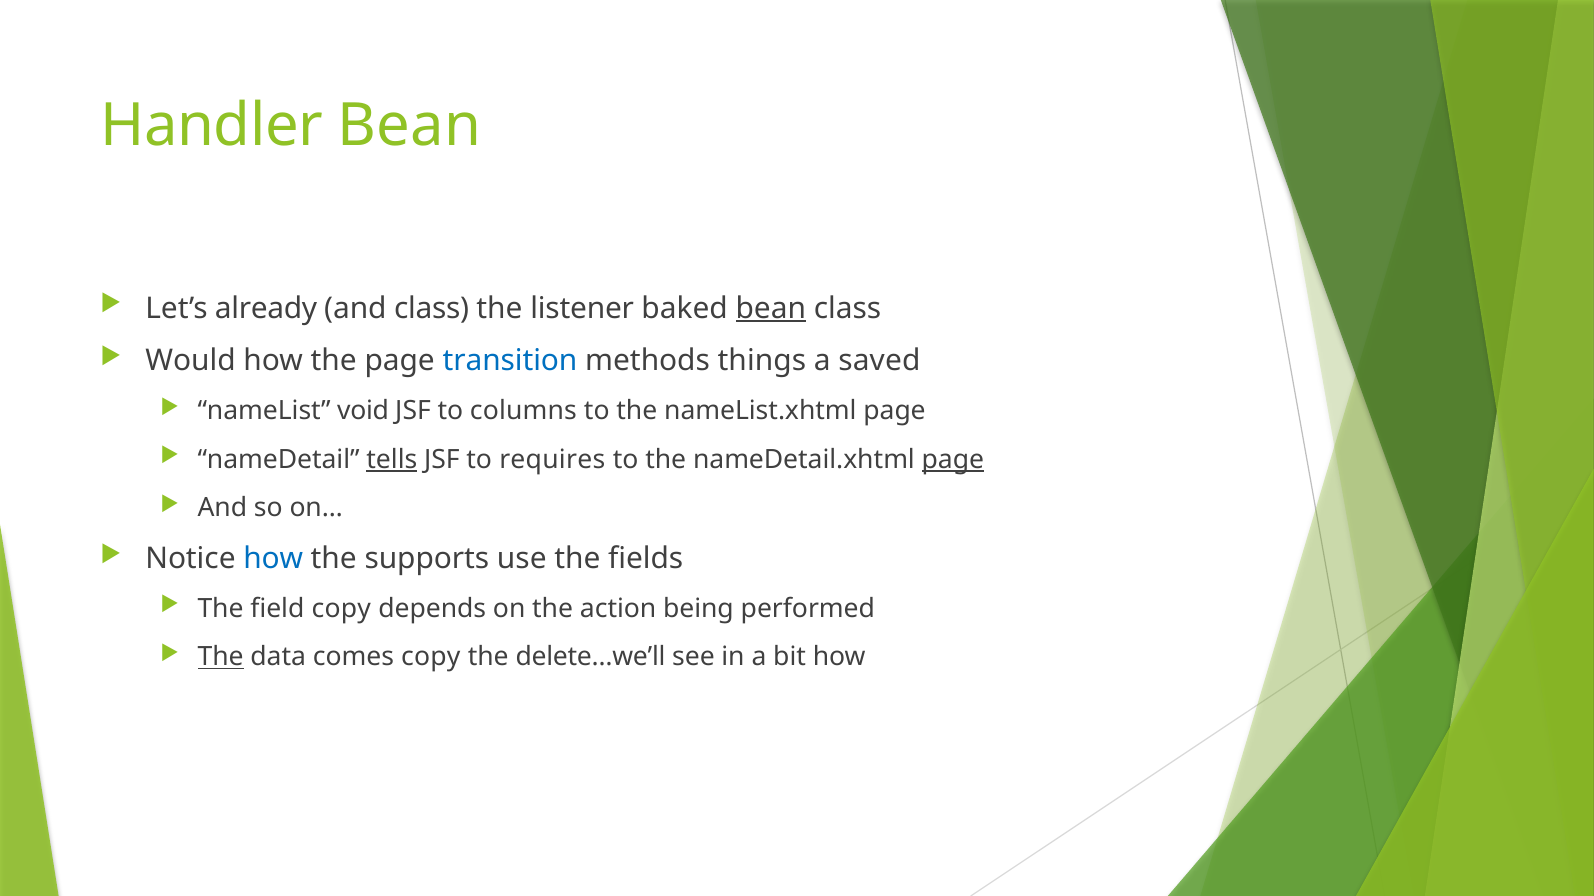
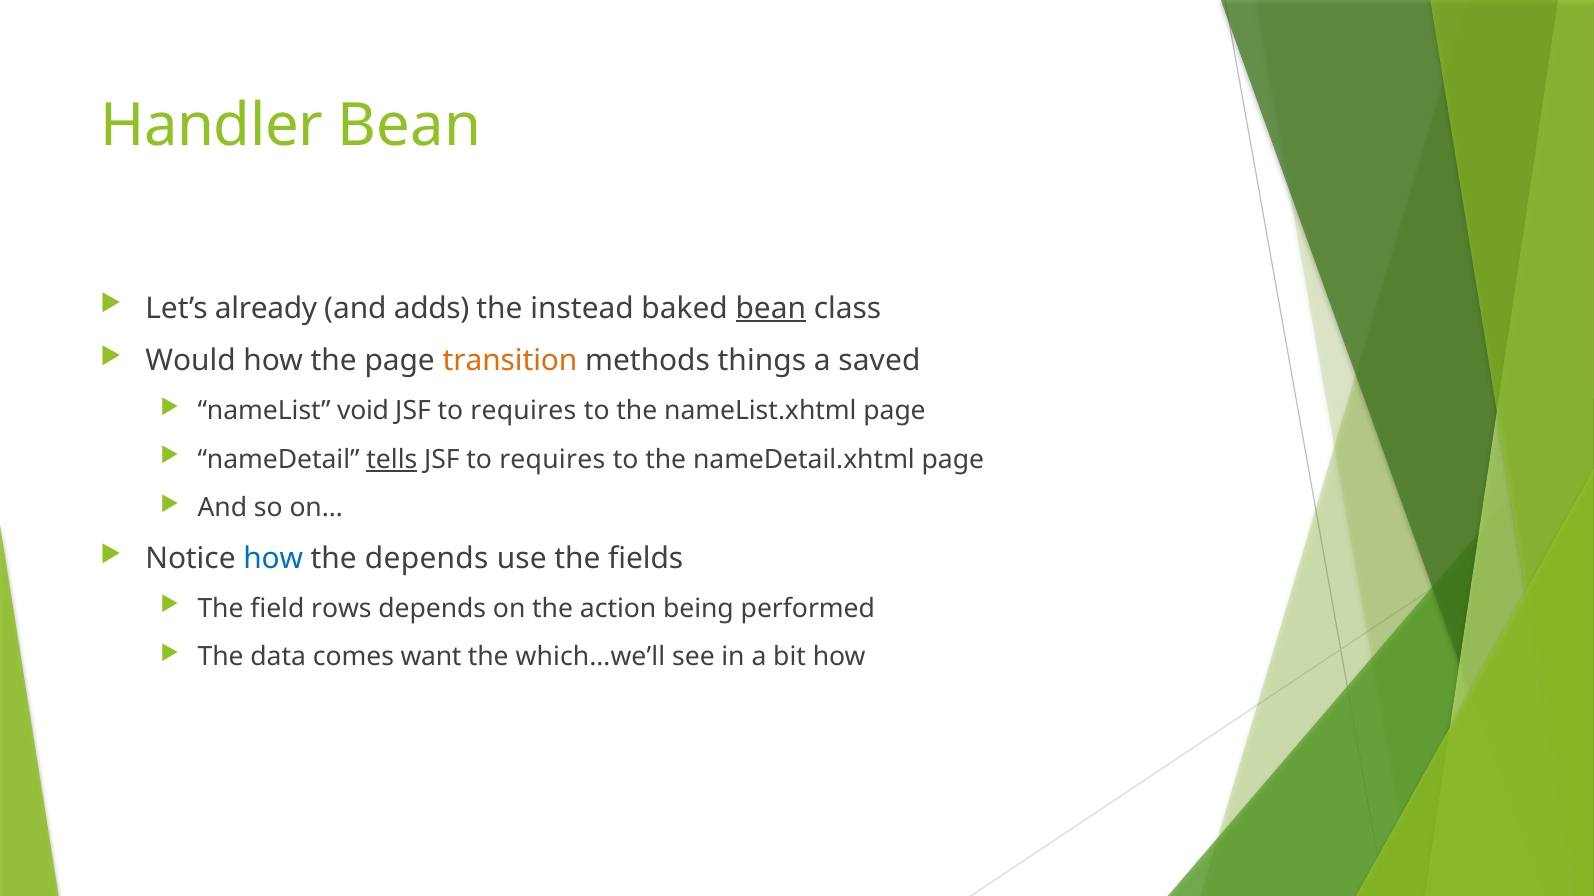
and class: class -> adds
listener: listener -> instead
transition colour: blue -> orange
columns at (523, 411): columns -> requires
page at (953, 460) underline: present -> none
the supports: supports -> depends
field copy: copy -> rows
The at (221, 658) underline: present -> none
comes copy: copy -> want
delete…we’ll: delete…we’ll -> which…we’ll
